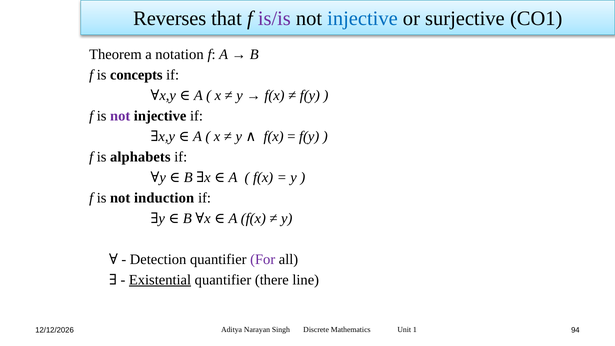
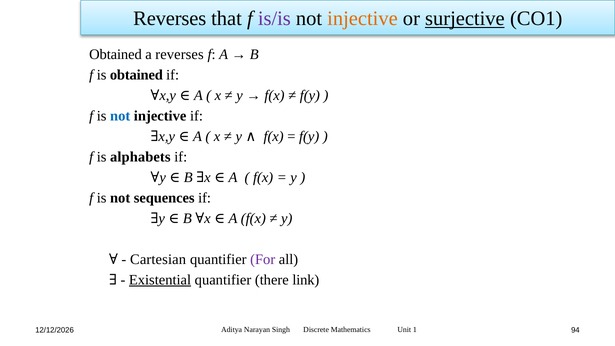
injective at (362, 19) colour: blue -> orange
surjective underline: none -> present
Theorem at (115, 54): Theorem -> Obtained
a notation: notation -> reverses
is concepts: concepts -> obtained
not at (120, 116) colour: purple -> blue
induction: induction -> sequences
Detection: Detection -> Cartesian
line: line -> link
